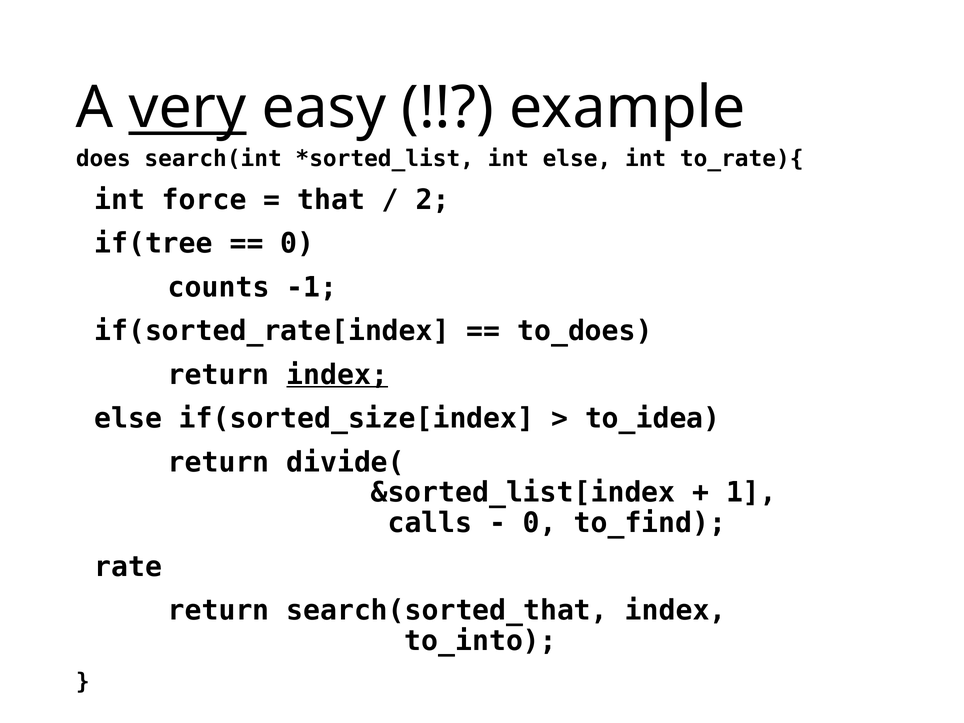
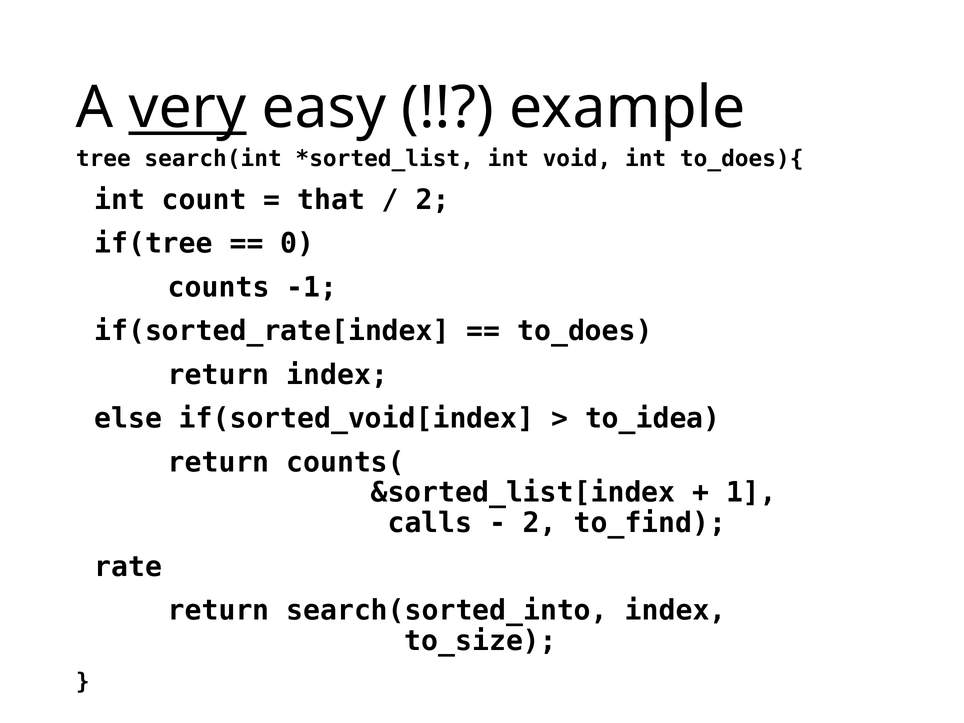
does: does -> tree
int else: else -> void
to_rate){: to_rate){ -> to_does){
force: force -> count
index at (337, 375) underline: present -> none
if(sorted_size[index: if(sorted_size[index -> if(sorted_void[index
divide(: divide( -> counts(
0 at (540, 523): 0 -> 2
search(sorted_that: search(sorted_that -> search(sorted_into
to_into: to_into -> to_size
